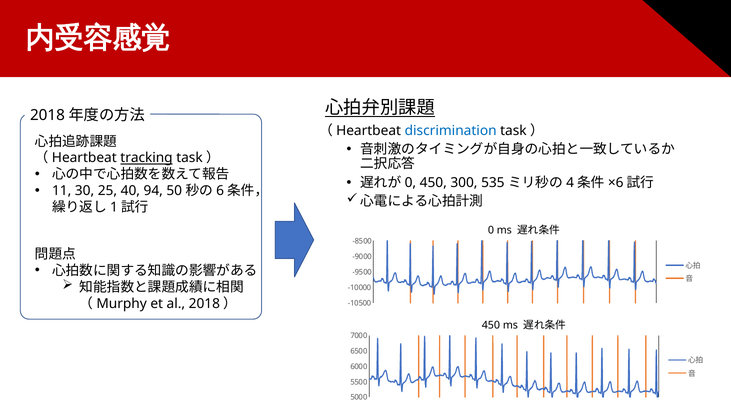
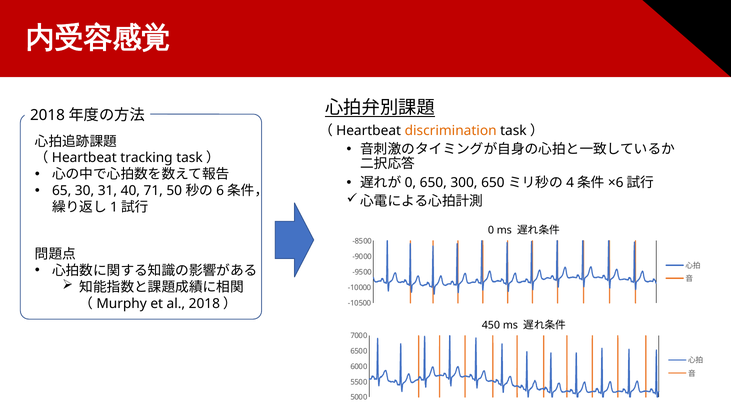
discrimination colour: blue -> orange
tracking underline: present -> none
450 at (433, 183): 450 -> 650
300 535: 535 -> 650
11: 11 -> 65
25: 25 -> 31
94: 94 -> 71
